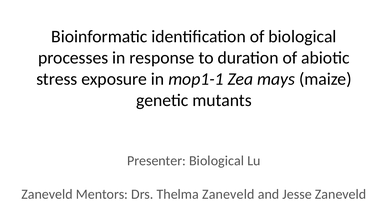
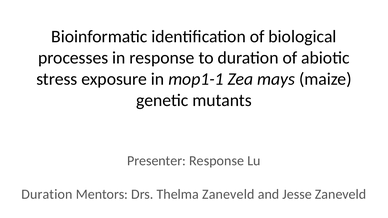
Presenter Biological: Biological -> Response
Zaneveld at (47, 195): Zaneveld -> Duration
